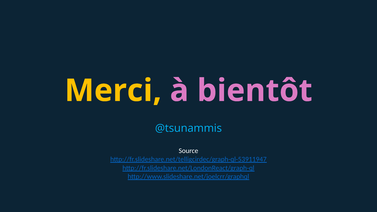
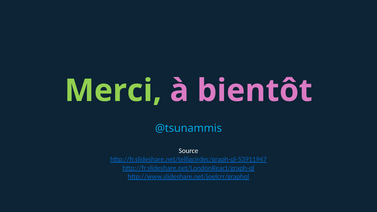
Merci colour: yellow -> light green
